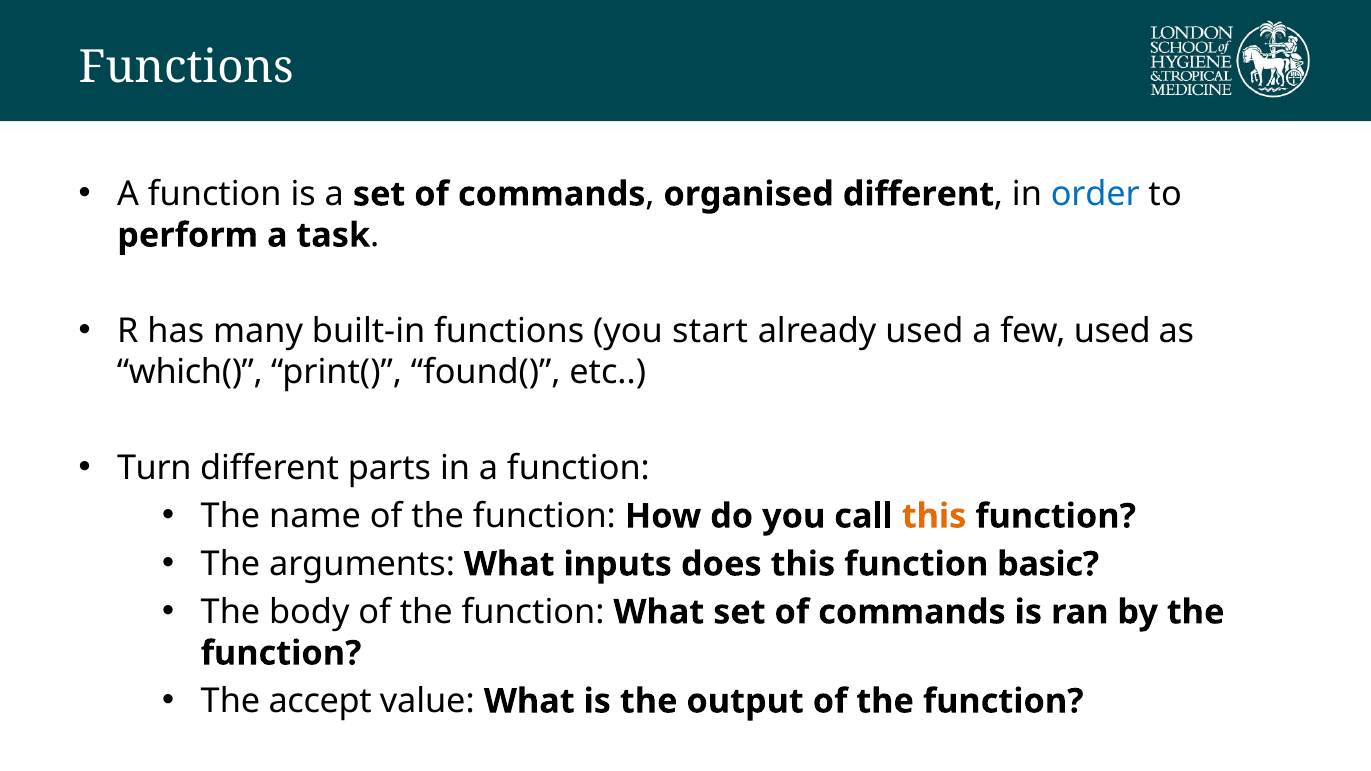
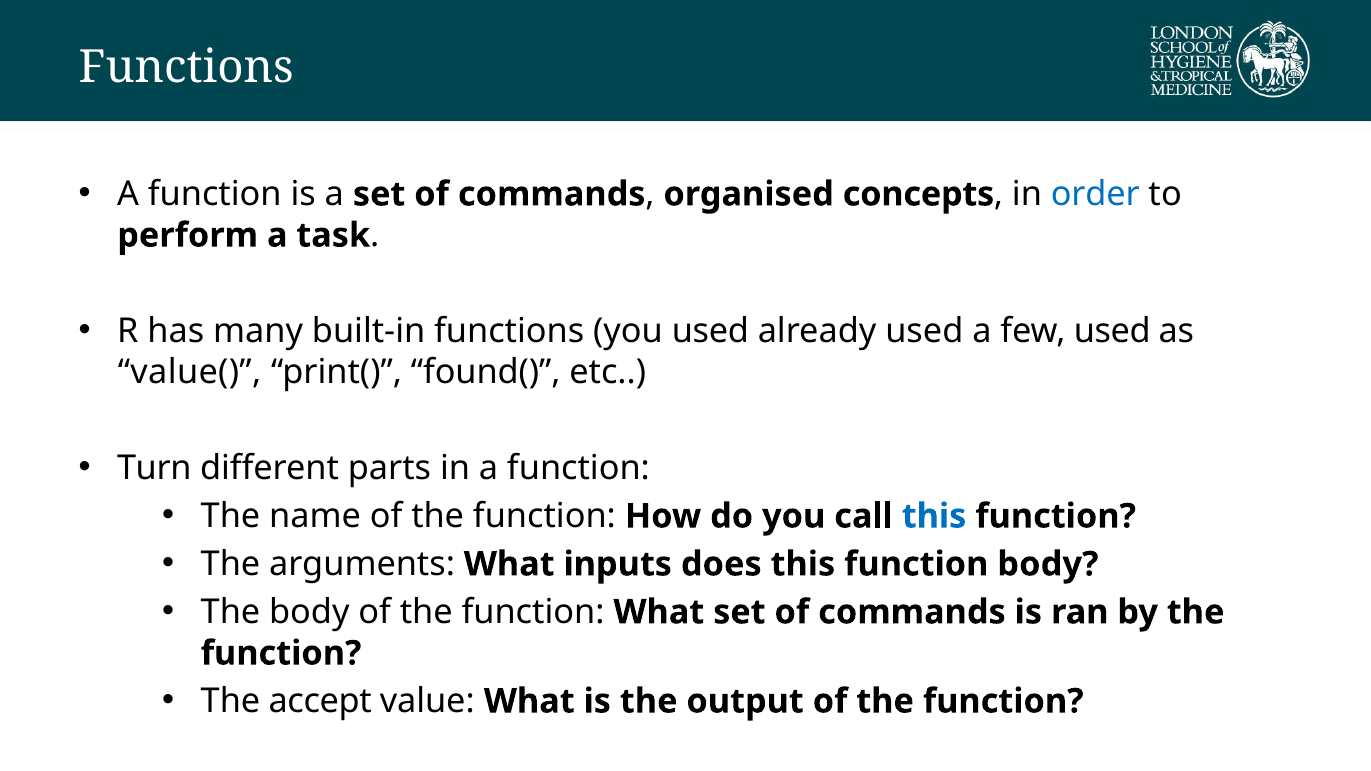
organised different: different -> concepts
you start: start -> used
which(: which( -> value(
this at (934, 516) colour: orange -> blue
function basic: basic -> body
